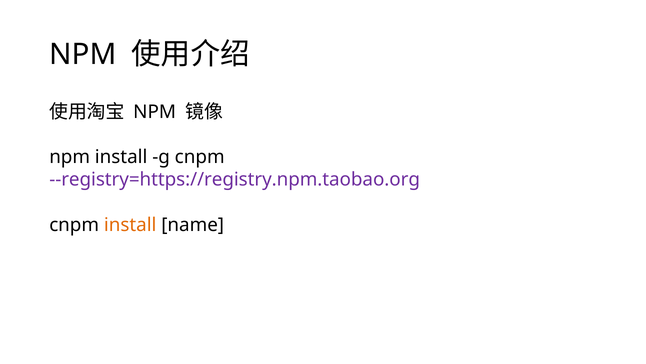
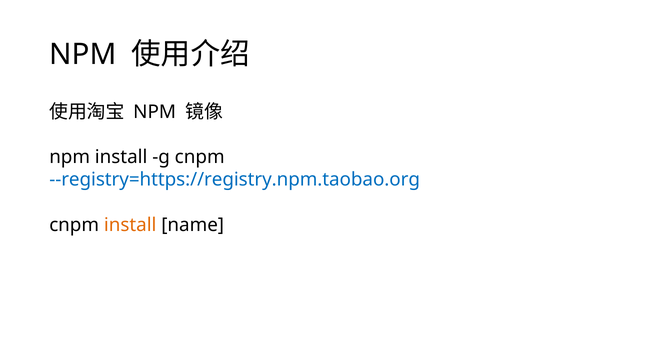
--registry=https://registry.npm.taobao.org colour: purple -> blue
